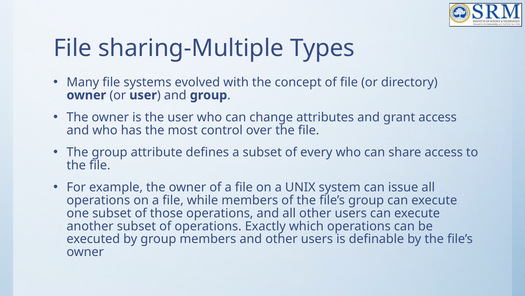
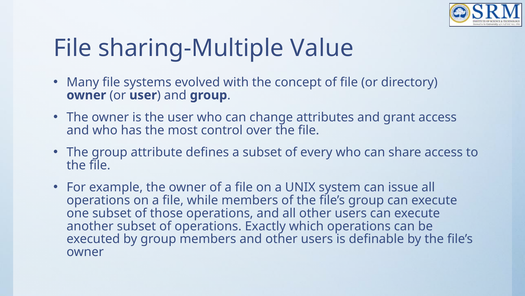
Types: Types -> Value
